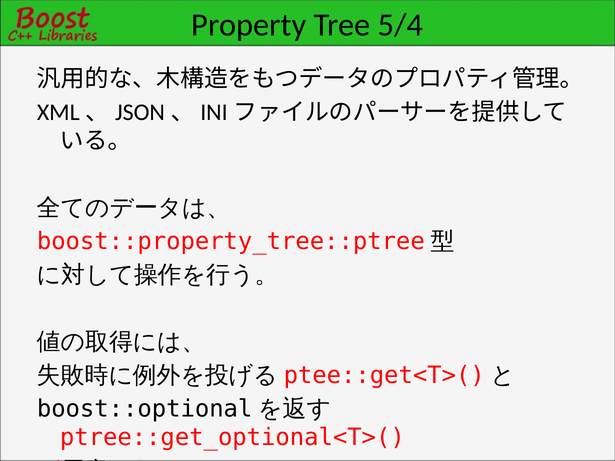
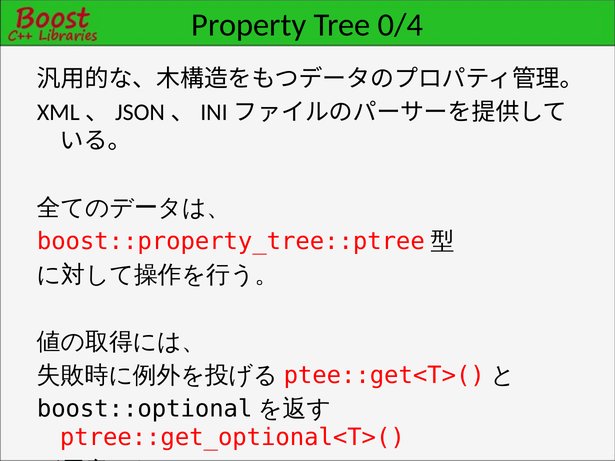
5/4: 5/4 -> 0/4
